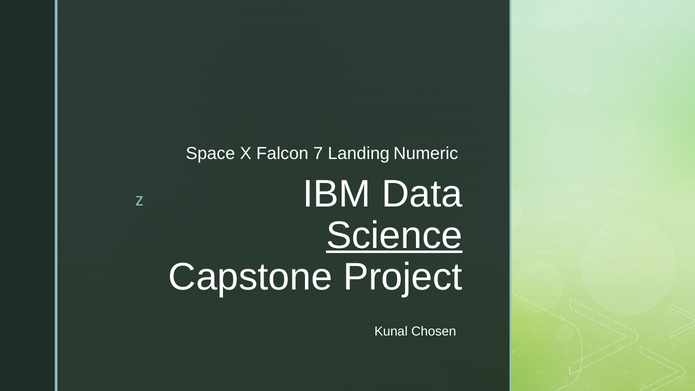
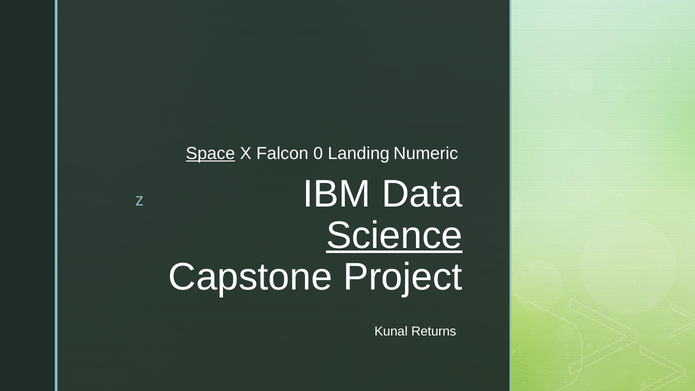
Space underline: none -> present
7: 7 -> 0
Chosen: Chosen -> Returns
